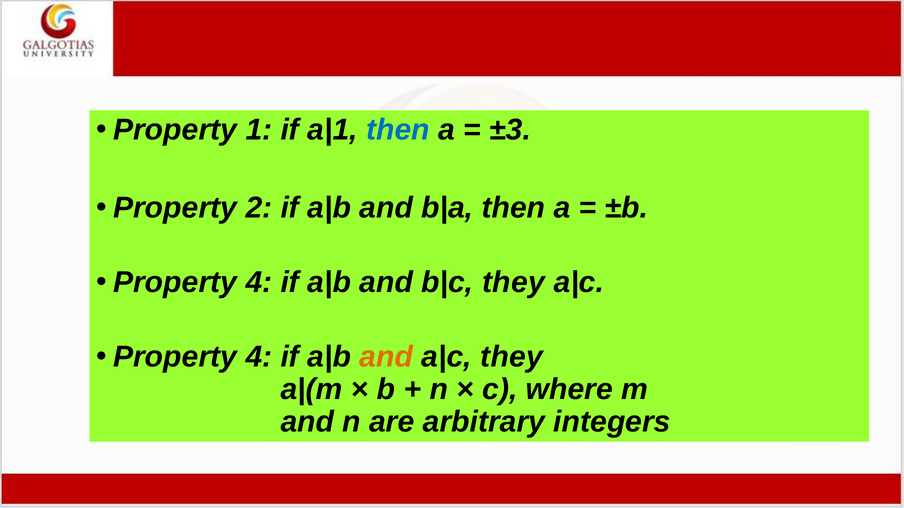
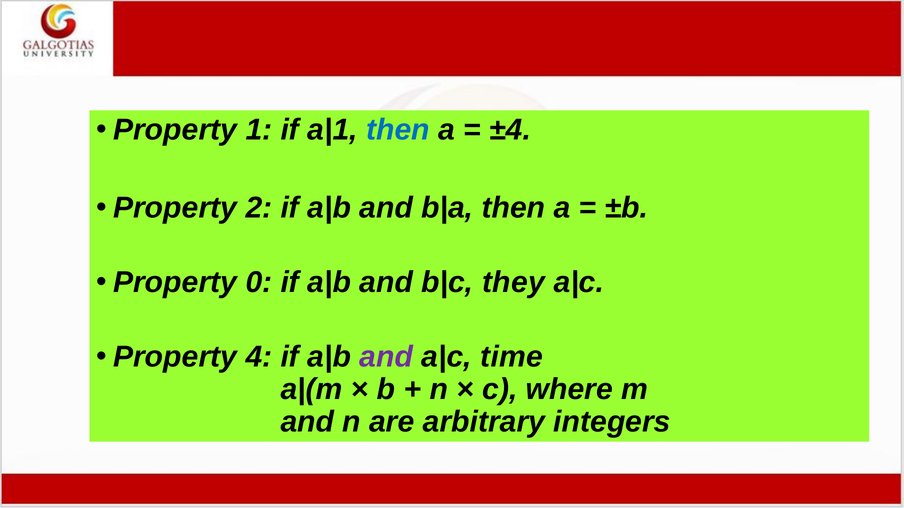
±3: ±3 -> ±4
4 at (259, 283): 4 -> 0
and at (386, 357) colour: orange -> purple
they at (512, 357): they -> time
